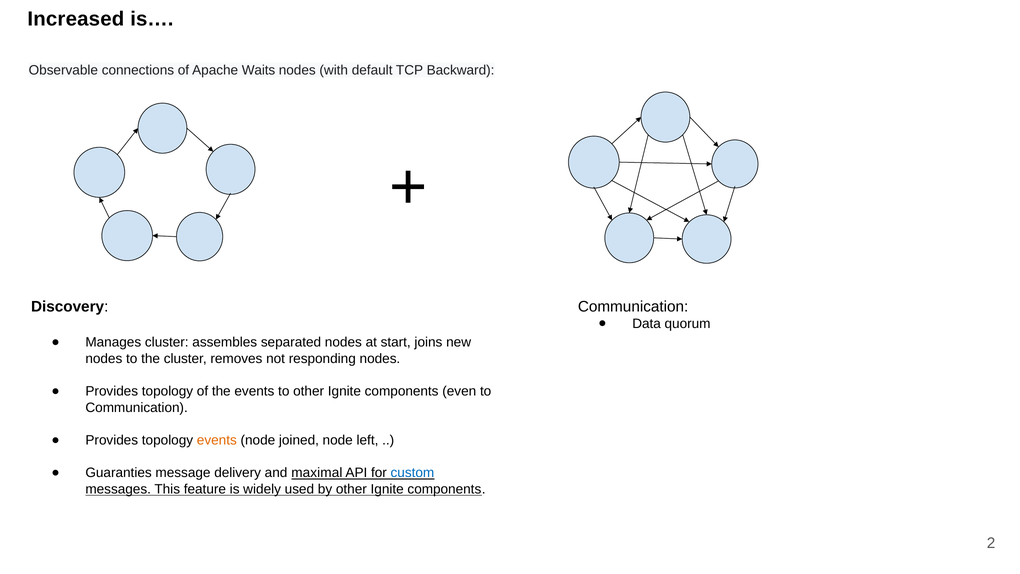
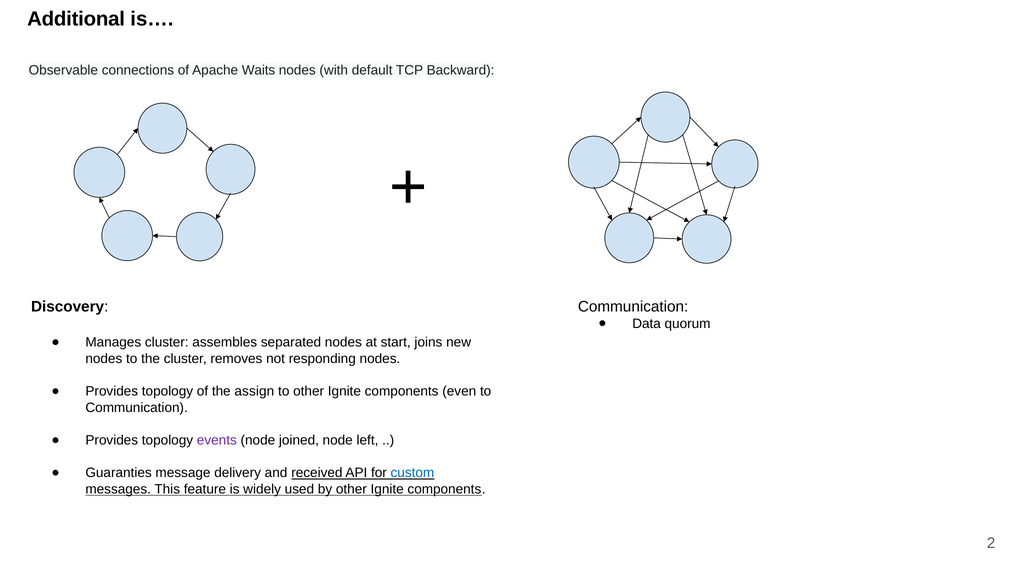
Increased: Increased -> Additional
the events: events -> assign
events at (217, 440) colour: orange -> purple
maximal: maximal -> received
